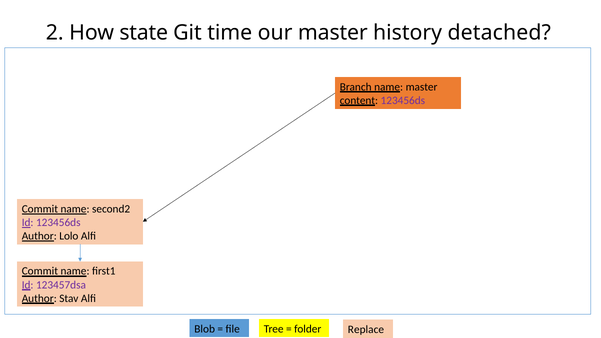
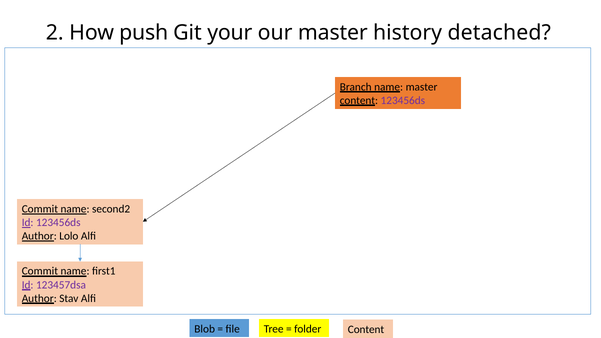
state: state -> push
time: time -> your
folder Replace: Replace -> Content
